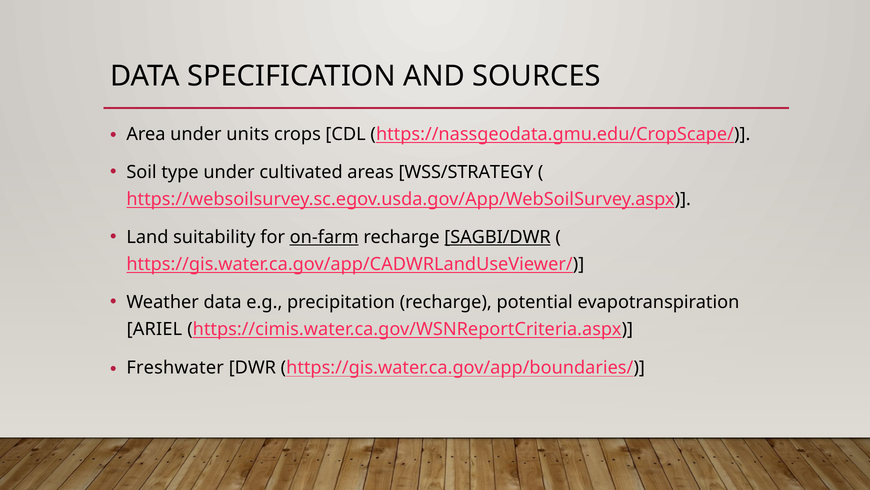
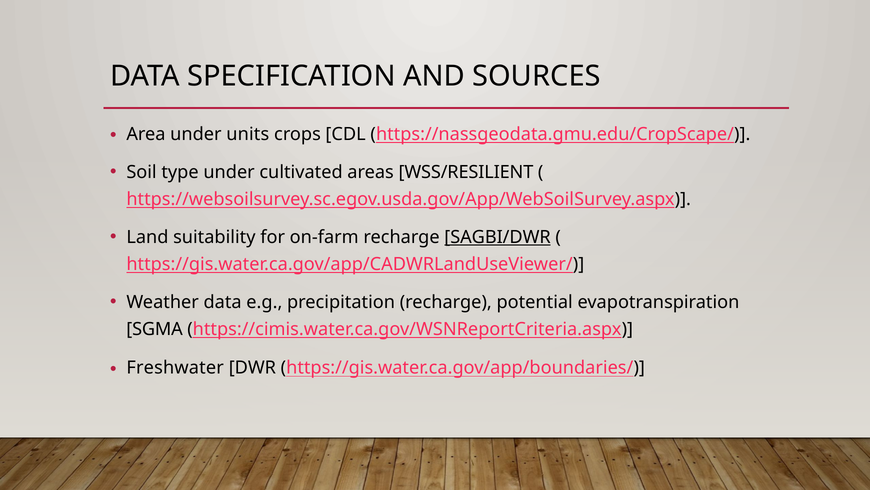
WSS/STRATEGY: WSS/STRATEGY -> WSS/RESILIENT
on-farm underline: present -> none
ARIEL: ARIEL -> SGMA
